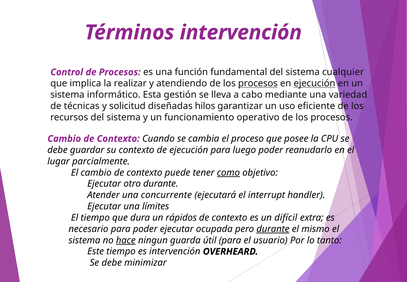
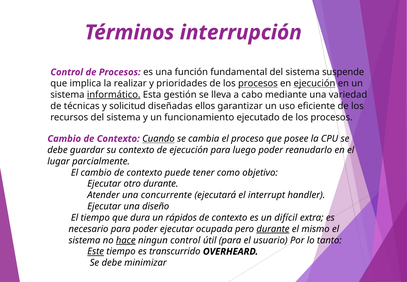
Términos intervención: intervención -> interrupción
cualquier: cualquier -> suspende
atendiendo: atendiendo -> prioridades
informático underline: none -> present
hilos: hilos -> ellos
operativo: operativo -> ejecutado
Cuando underline: none -> present
como underline: present -> none
límites: límites -> diseño
ningun guarda: guarda -> control
Este underline: none -> present
es intervención: intervención -> transcurrido
